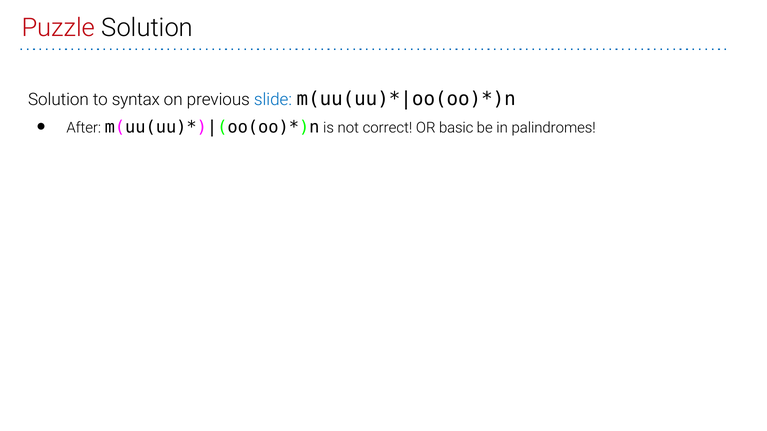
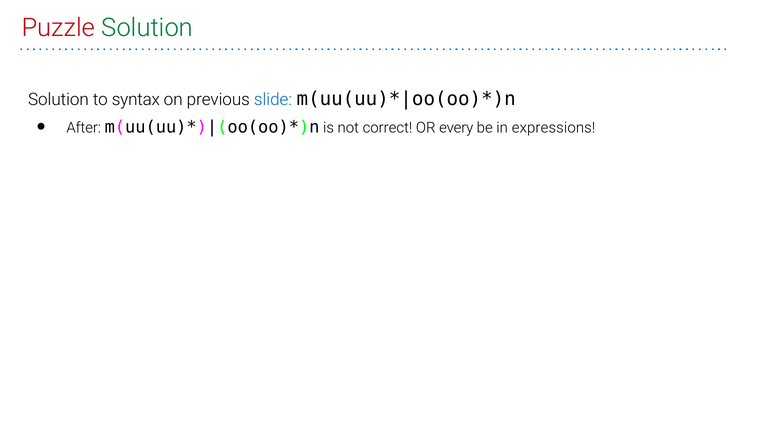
Solution at (147, 28) colour: black -> green
basic: basic -> every
palindromes: palindromes -> expressions
